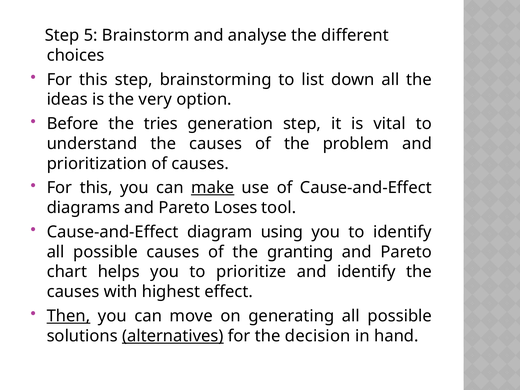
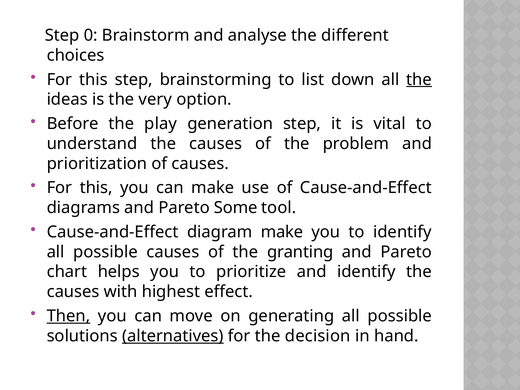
5: 5 -> 0
the at (419, 80) underline: none -> present
tries: tries -> play
make at (213, 188) underline: present -> none
Loses: Loses -> Some
diagram using: using -> make
